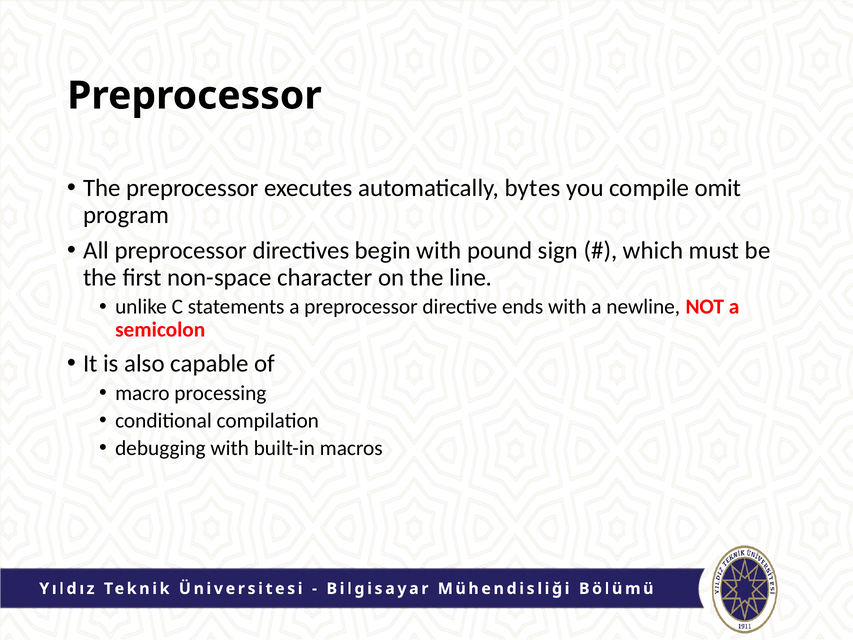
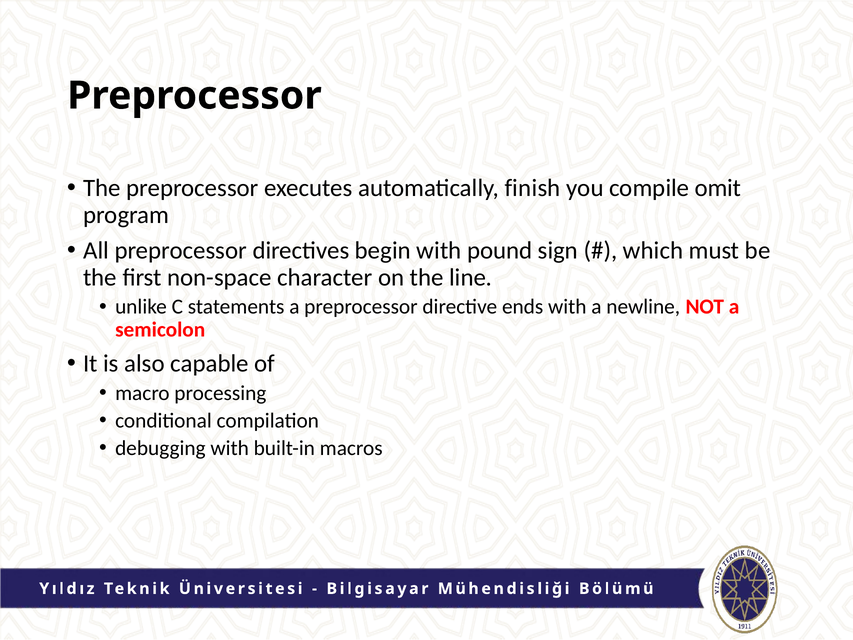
bytes: bytes -> finish
